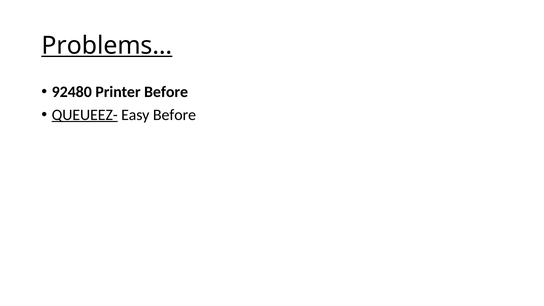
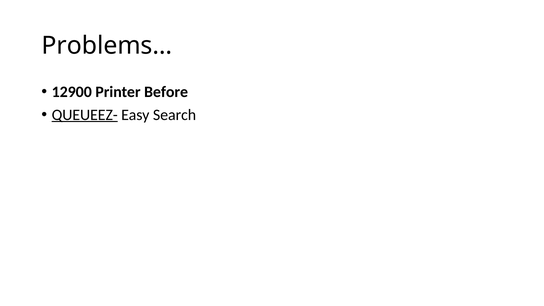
Problems… underline: present -> none
92480: 92480 -> 12900
Easy Before: Before -> Search
